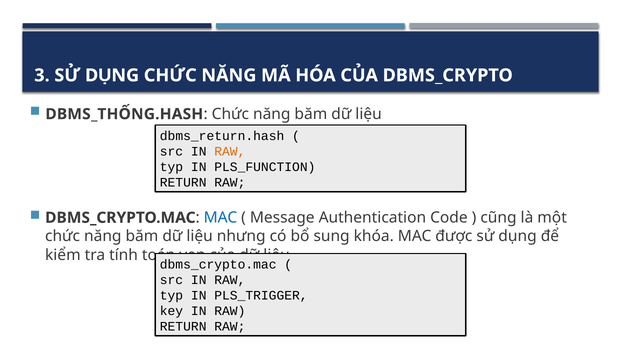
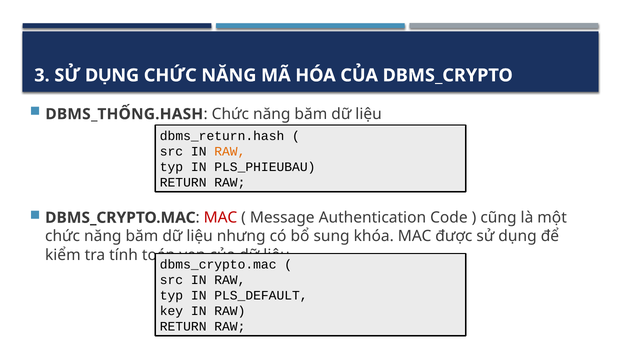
PLS_FUNCTION: PLS_FUNCTION -> PLS_PHIEUBAU
MAC at (220, 218) colour: blue -> red
PLS_TRIGGER: PLS_TRIGGER -> PLS_DEFAULT
